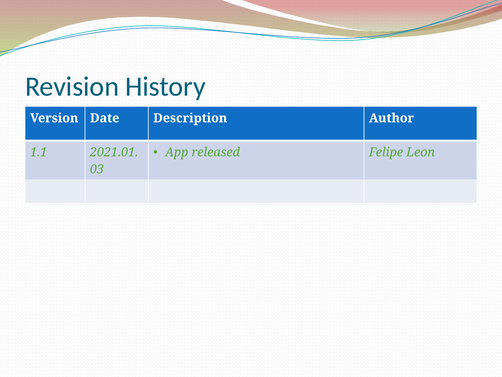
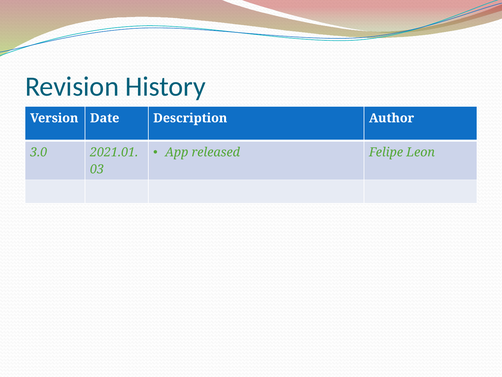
1.1: 1.1 -> 3.0
